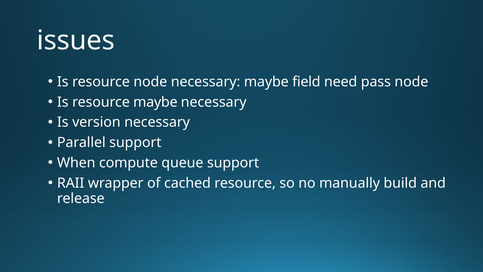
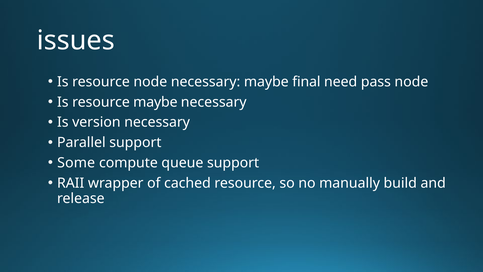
field: field -> final
When: When -> Some
